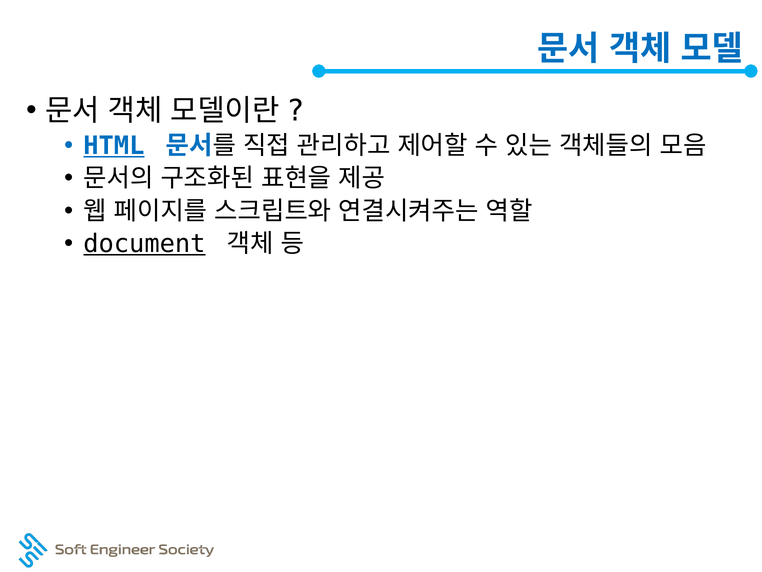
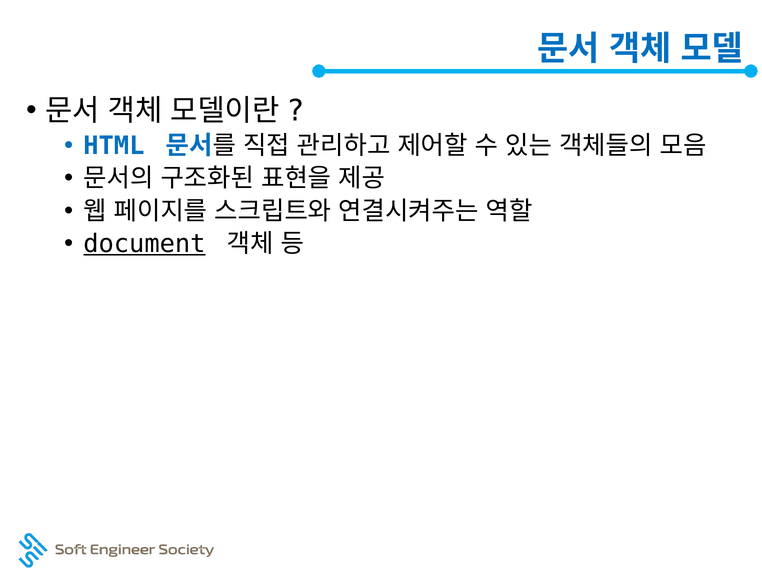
HTML underline: present -> none
